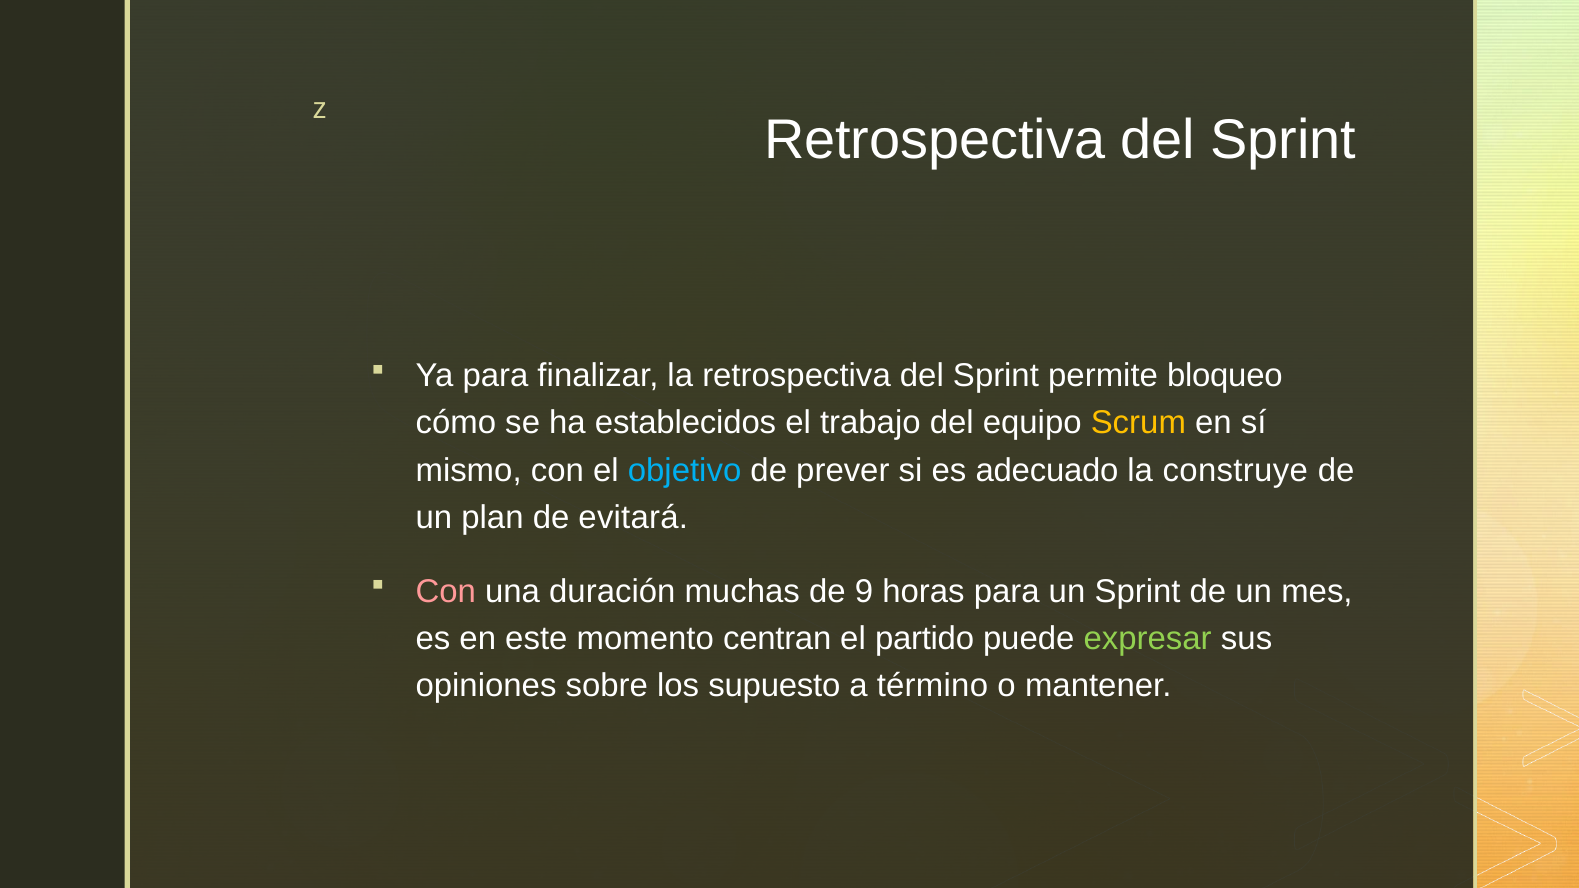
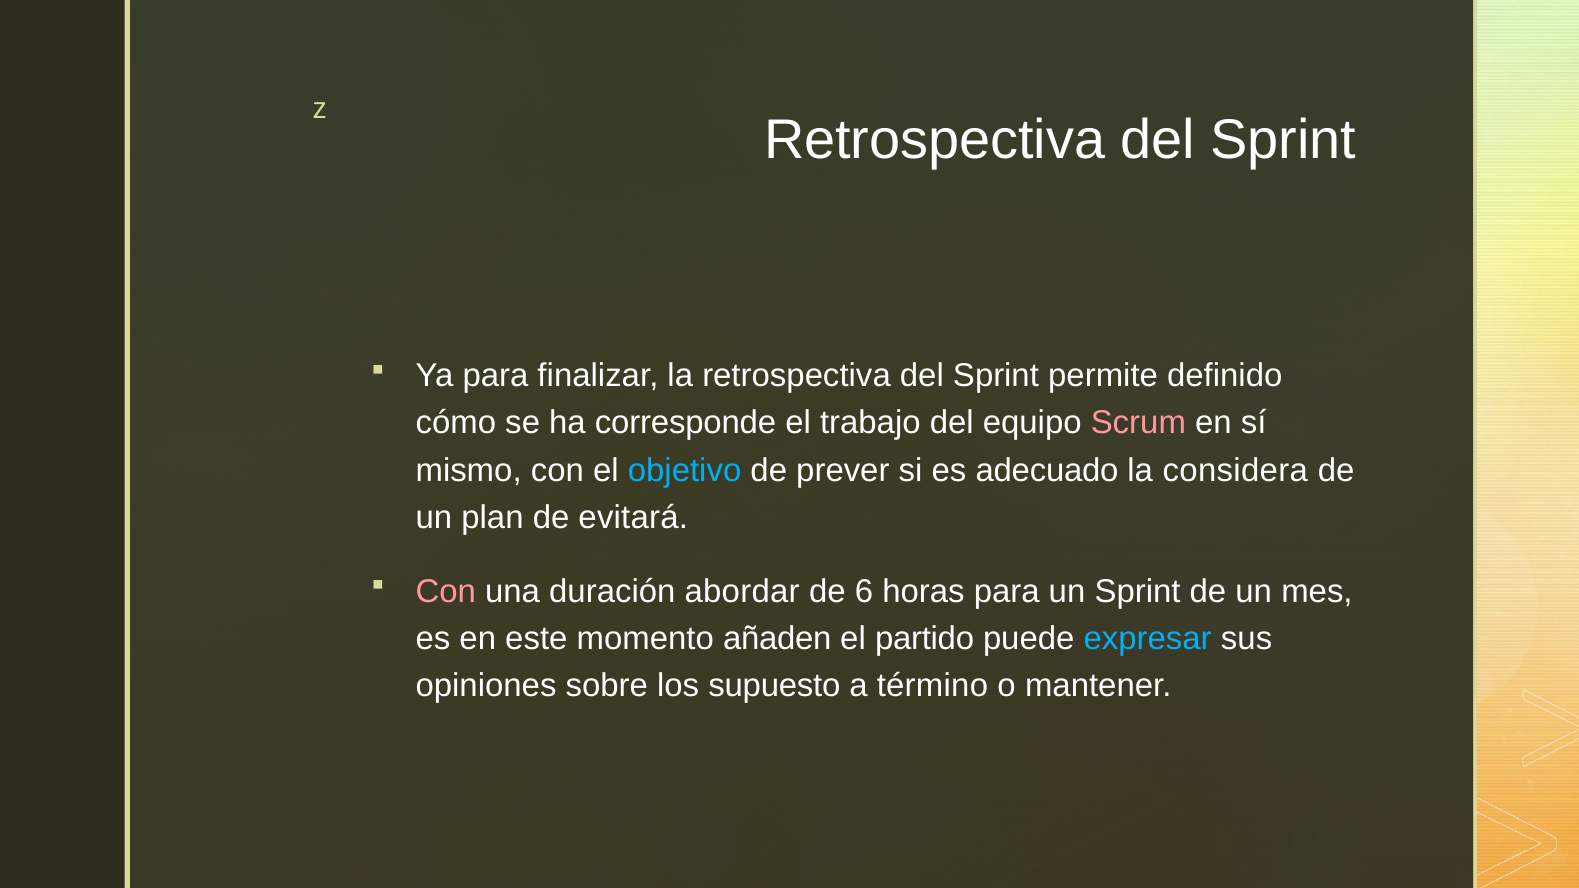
bloqueo: bloqueo -> definido
establecidos: establecidos -> corresponde
Scrum colour: yellow -> pink
construye: construye -> considera
muchas: muchas -> abordar
9: 9 -> 6
centran: centran -> añaden
expresar colour: light green -> light blue
